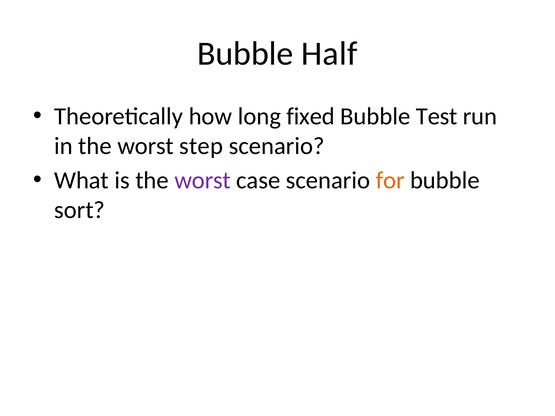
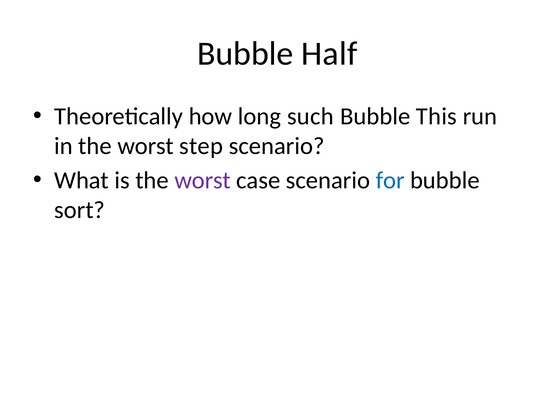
fixed: fixed -> such
Test: Test -> This
for colour: orange -> blue
